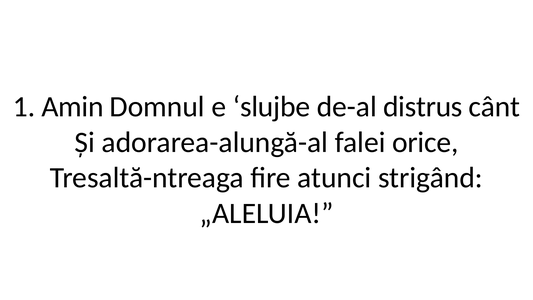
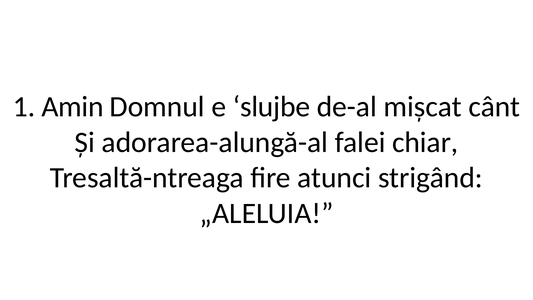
distrus: distrus -> mișcat
orice: orice -> chiar
